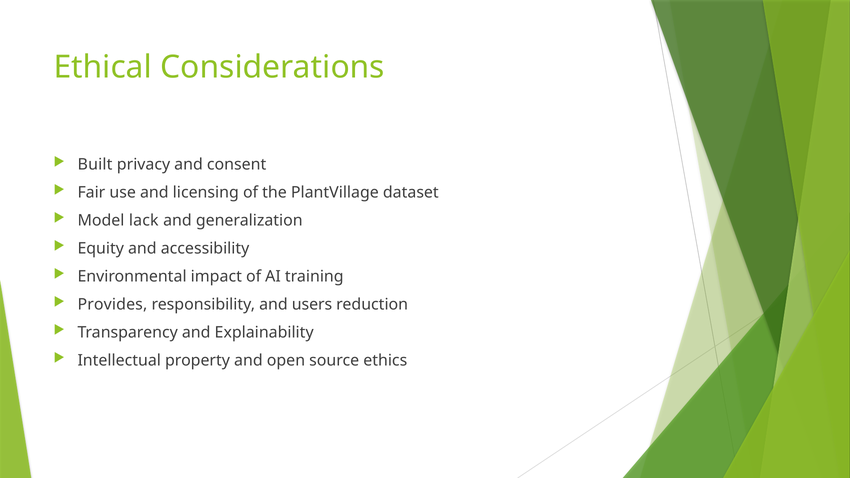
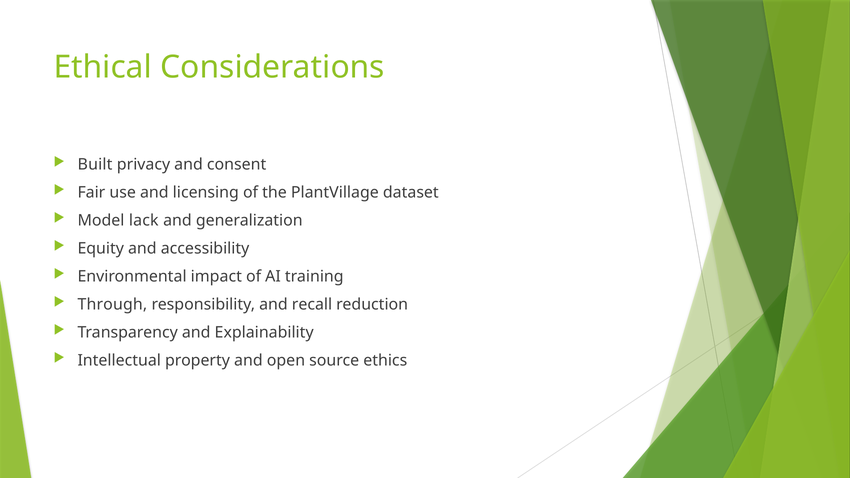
Provides: Provides -> Through
users: users -> recall
